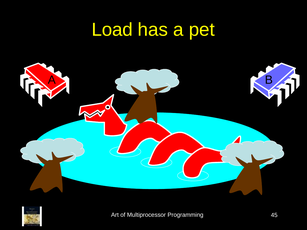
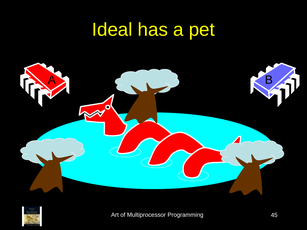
Load: Load -> Ideal
